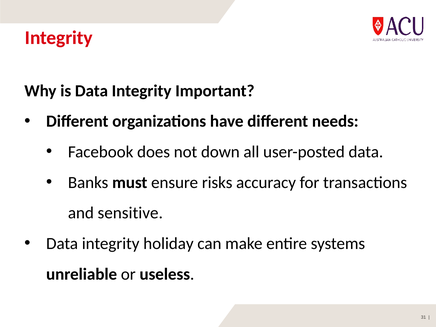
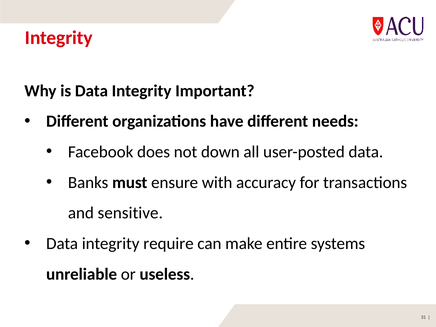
risks: risks -> with
holiday: holiday -> require
